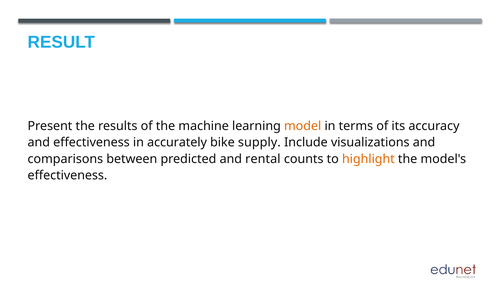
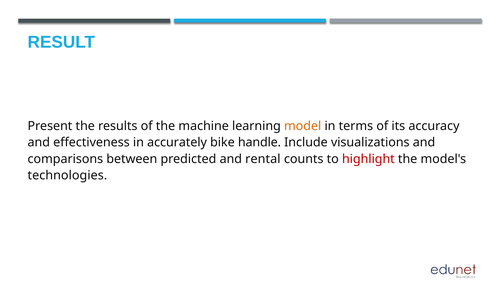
supply: supply -> handle
highlight colour: orange -> red
effectiveness at (67, 176): effectiveness -> technologies
